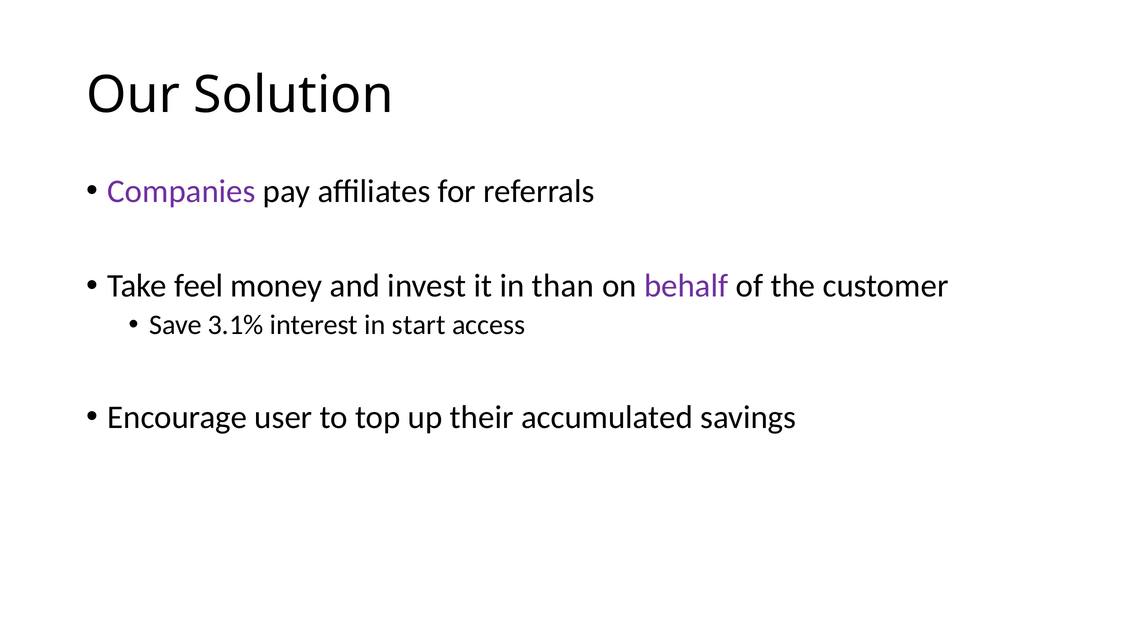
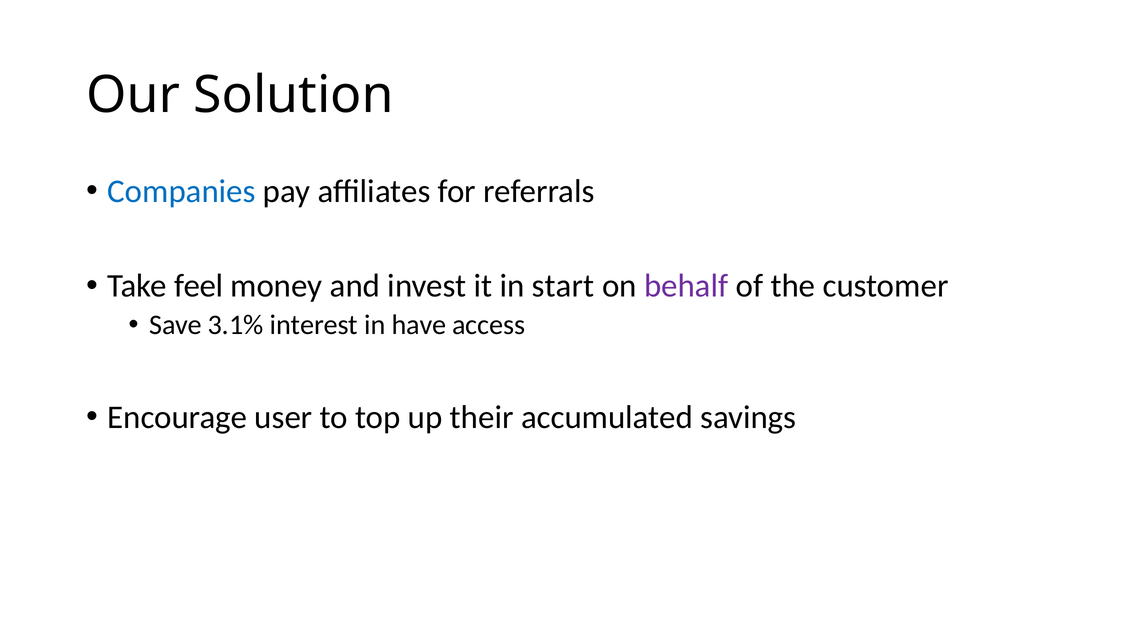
Companies colour: purple -> blue
than: than -> start
start: start -> have
